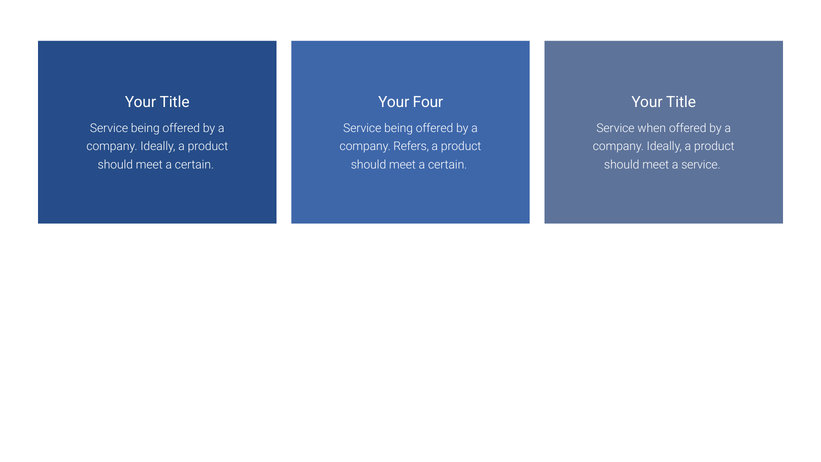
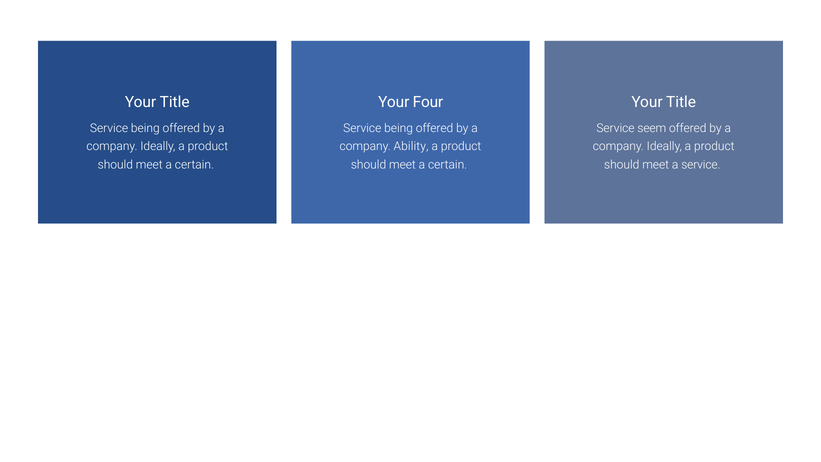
when: when -> seem
Refers: Refers -> Ability
